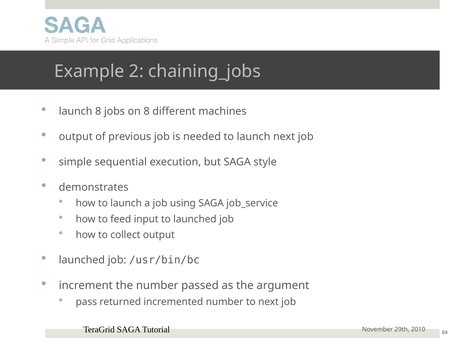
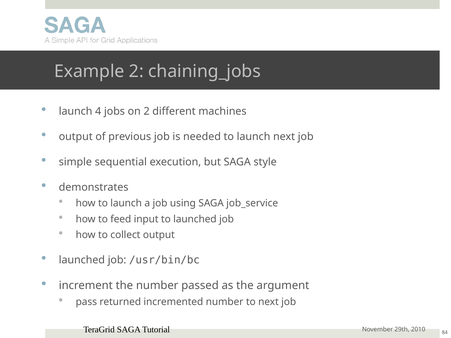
launch 8: 8 -> 4
on 8: 8 -> 2
